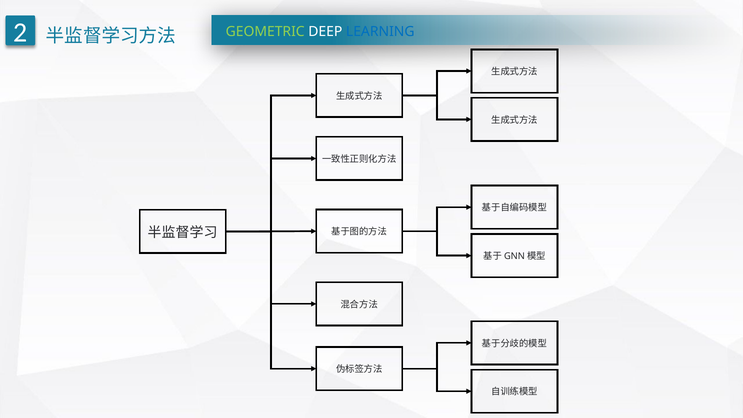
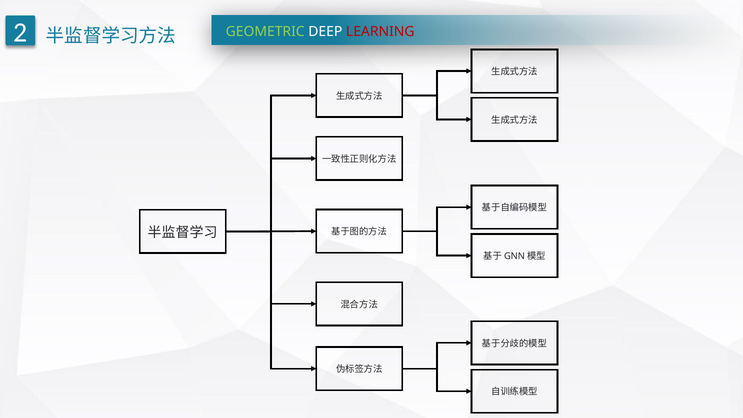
LEARNING colour: blue -> red
